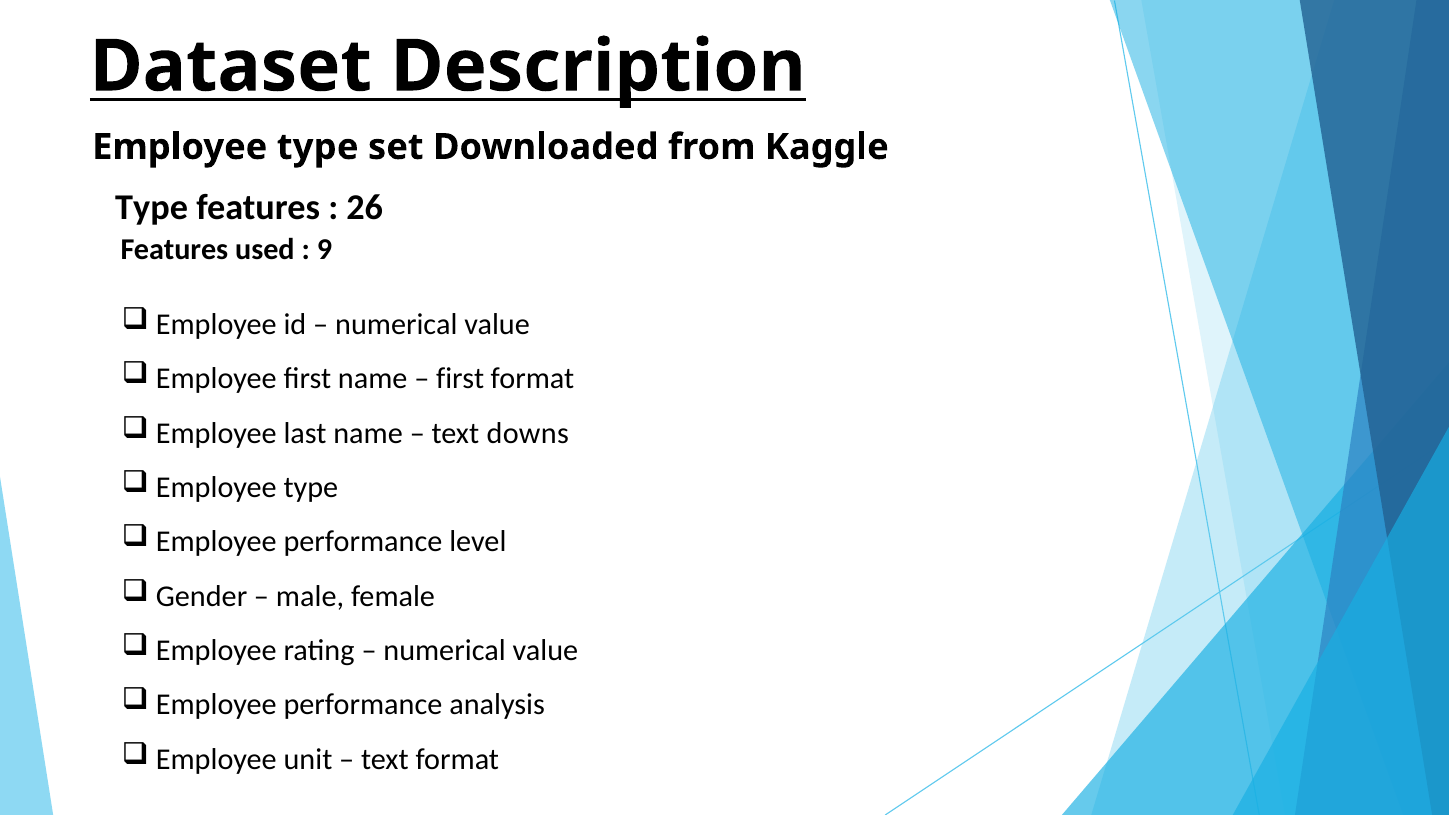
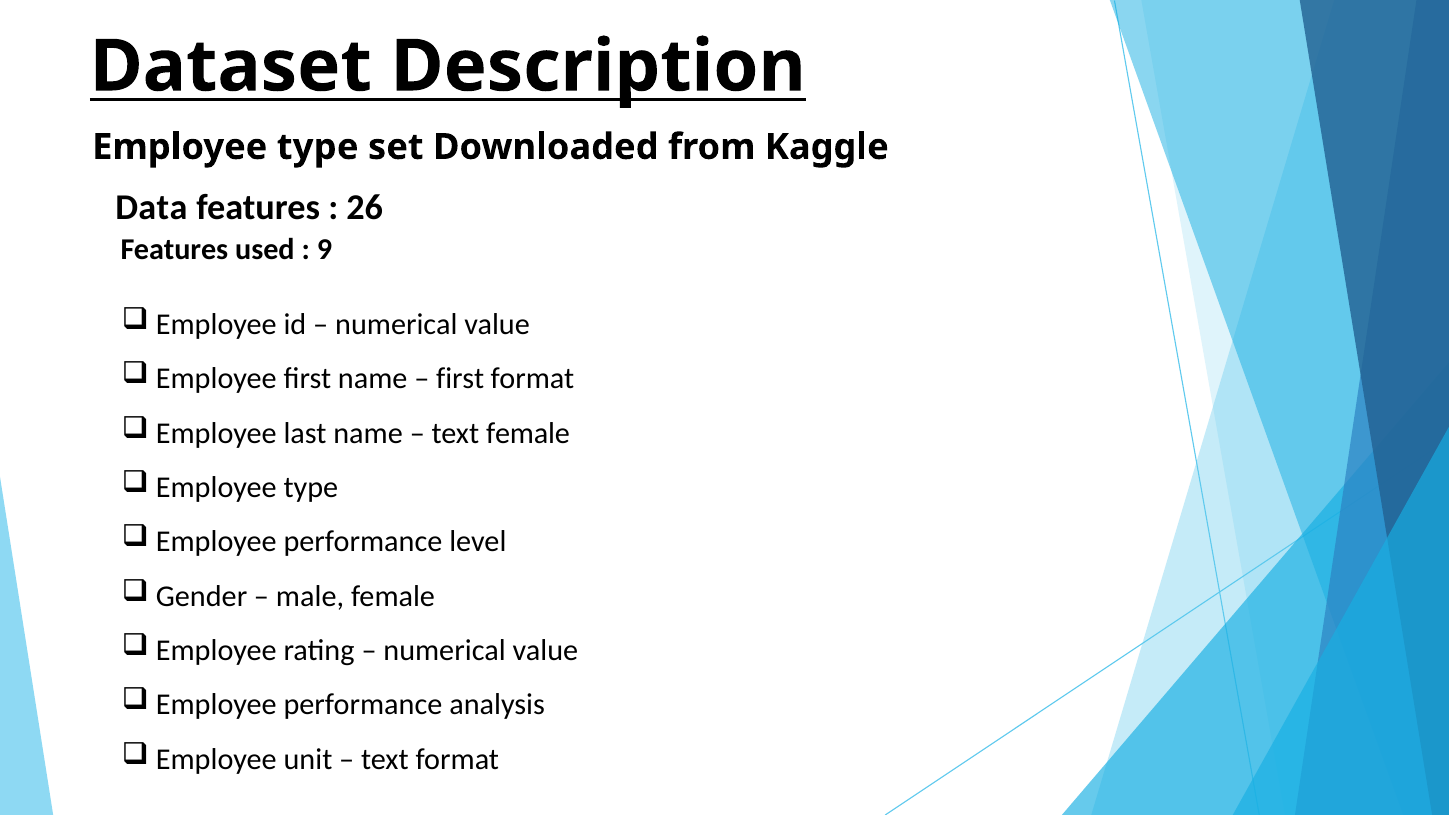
Type at (152, 208): Type -> Data
text downs: downs -> female
